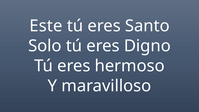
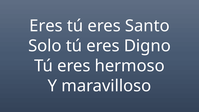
Este at (46, 26): Este -> Eres
